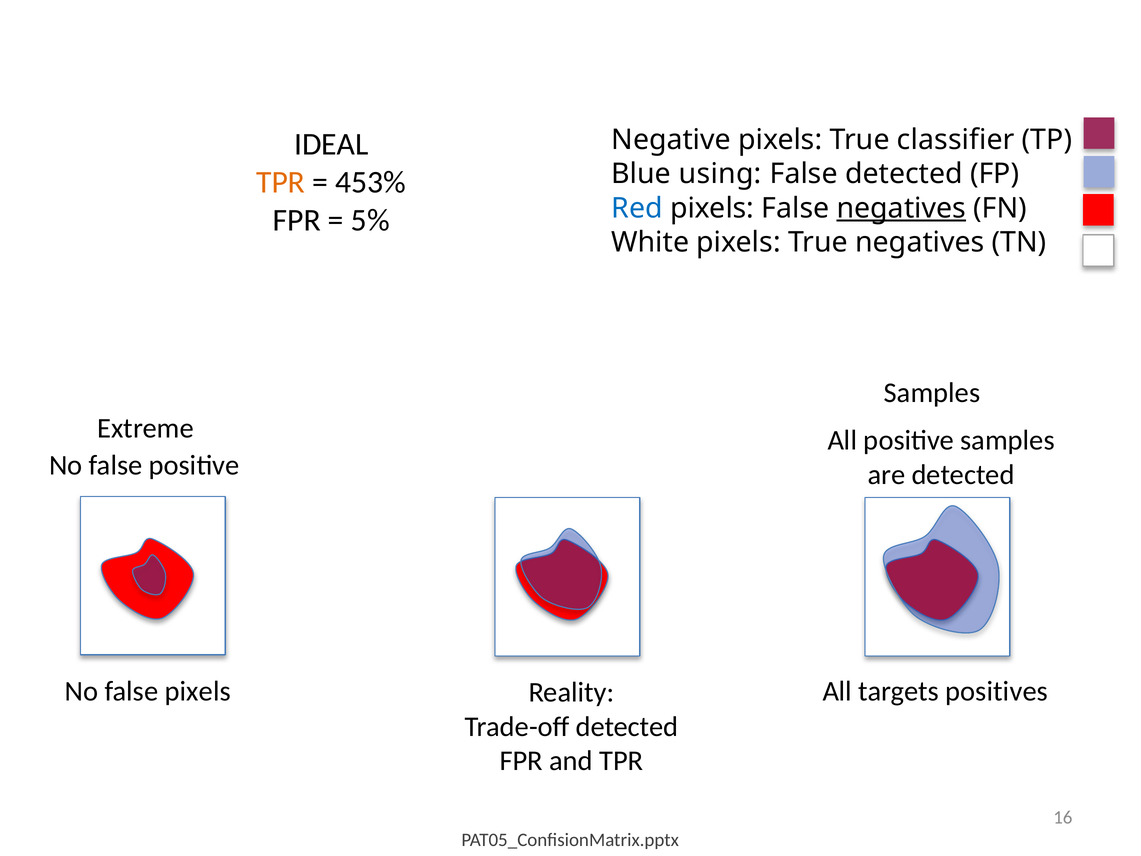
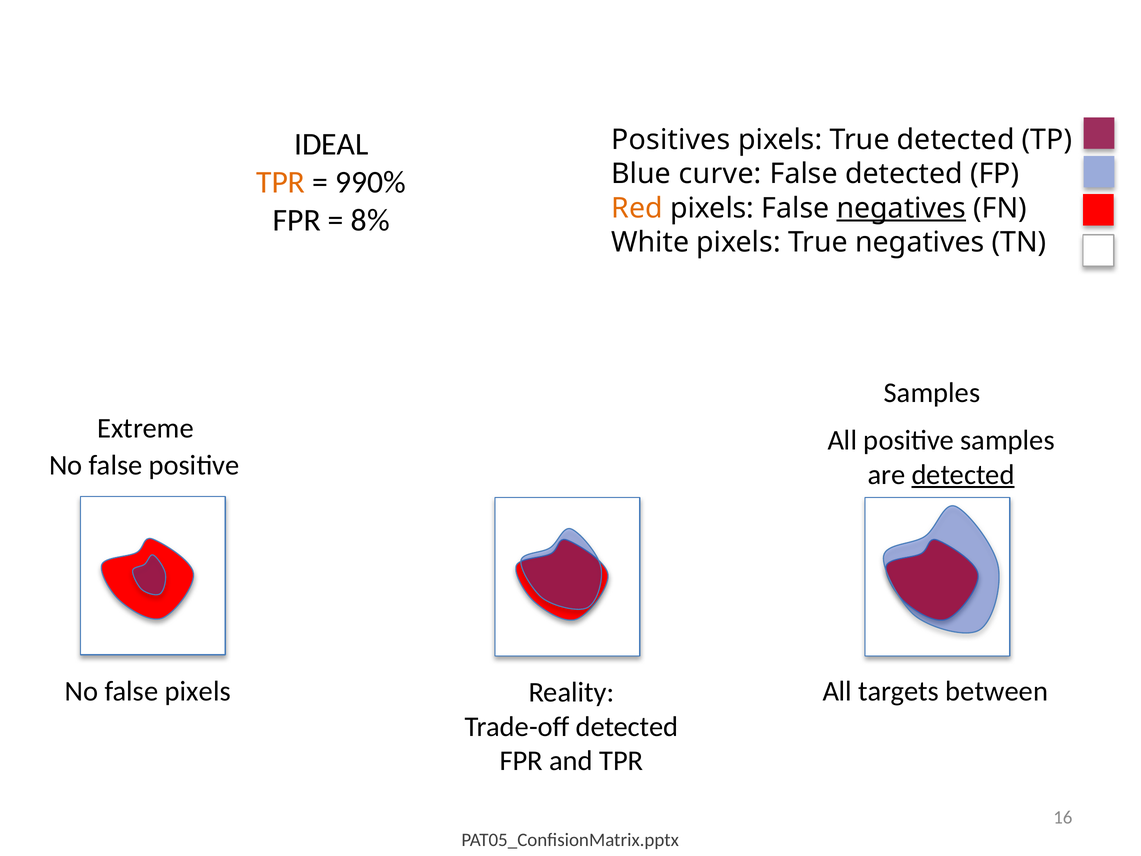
Negative: Negative -> Positives
True classifier: classifier -> detected
using: using -> curve
453%: 453% -> 990%
Red colour: blue -> orange
5%: 5% -> 8%
detected at (963, 475) underline: none -> present
positives: positives -> between
